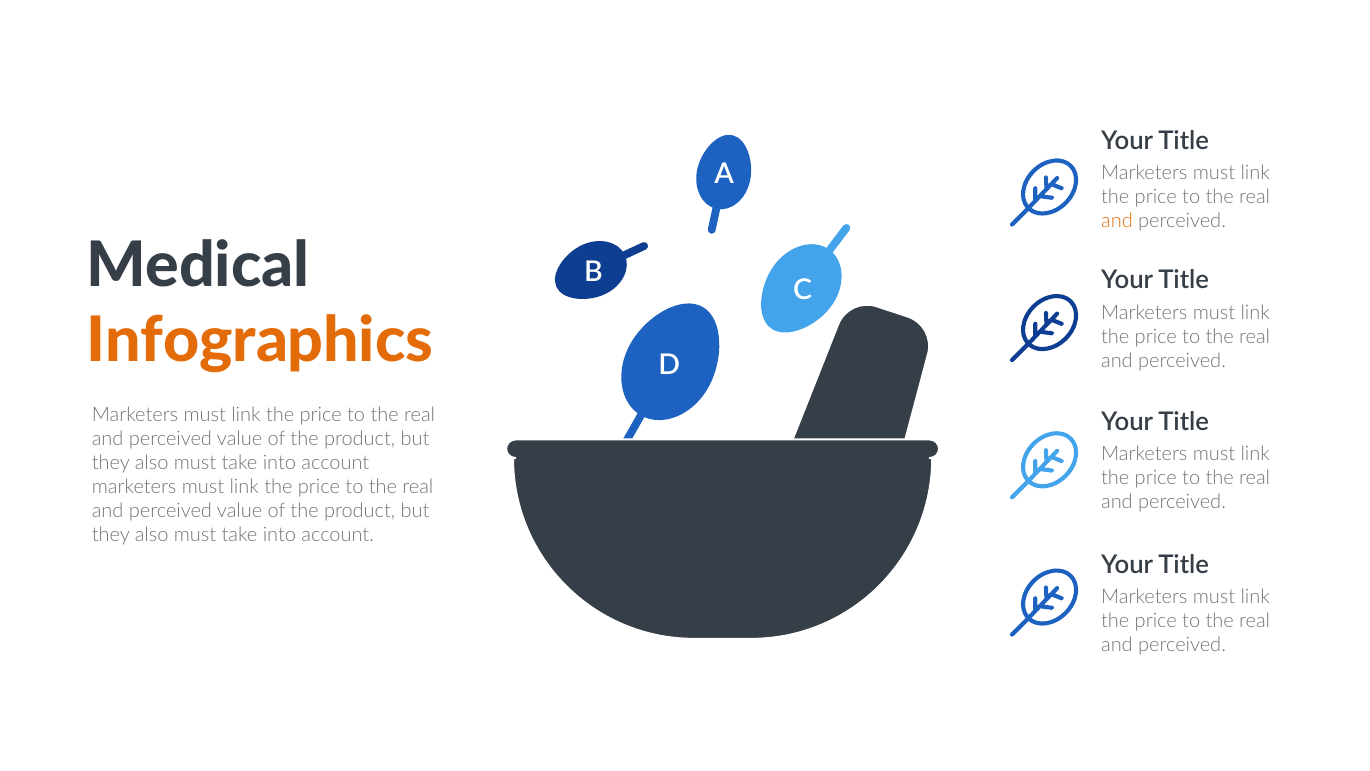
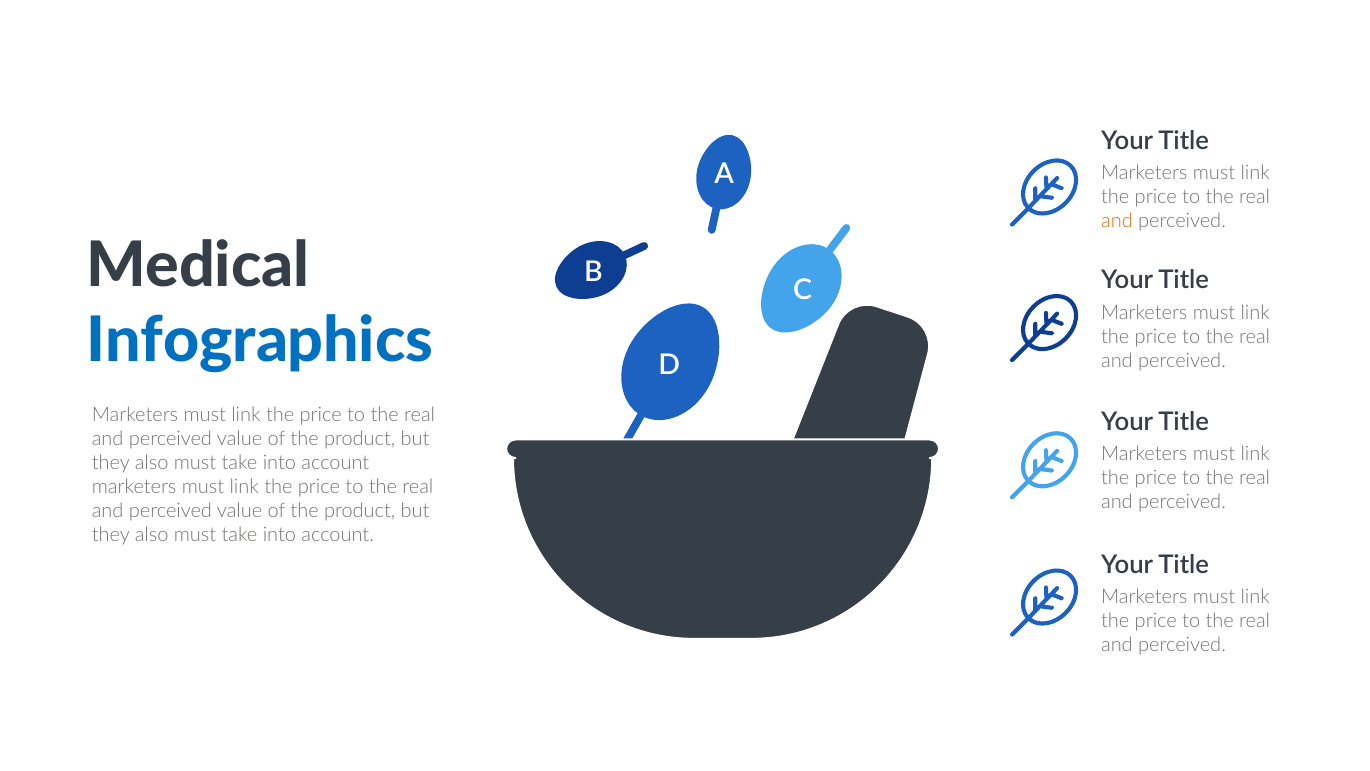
Infographics colour: orange -> blue
